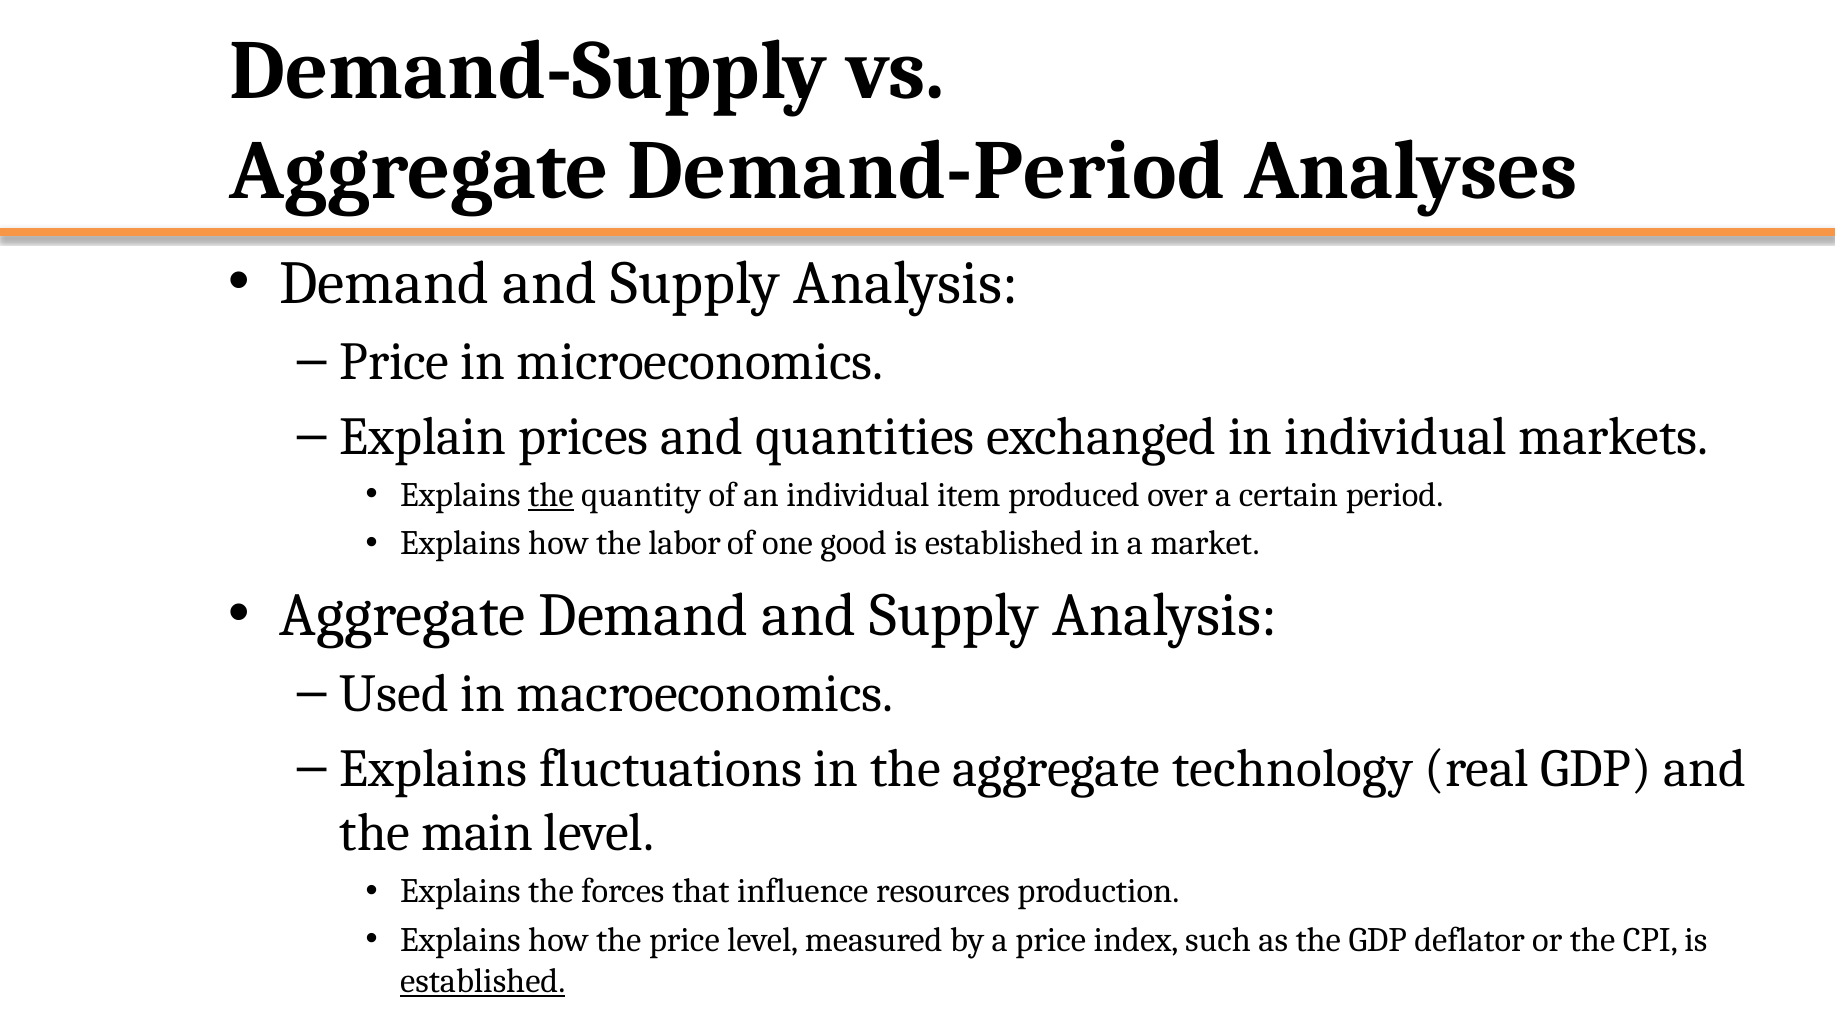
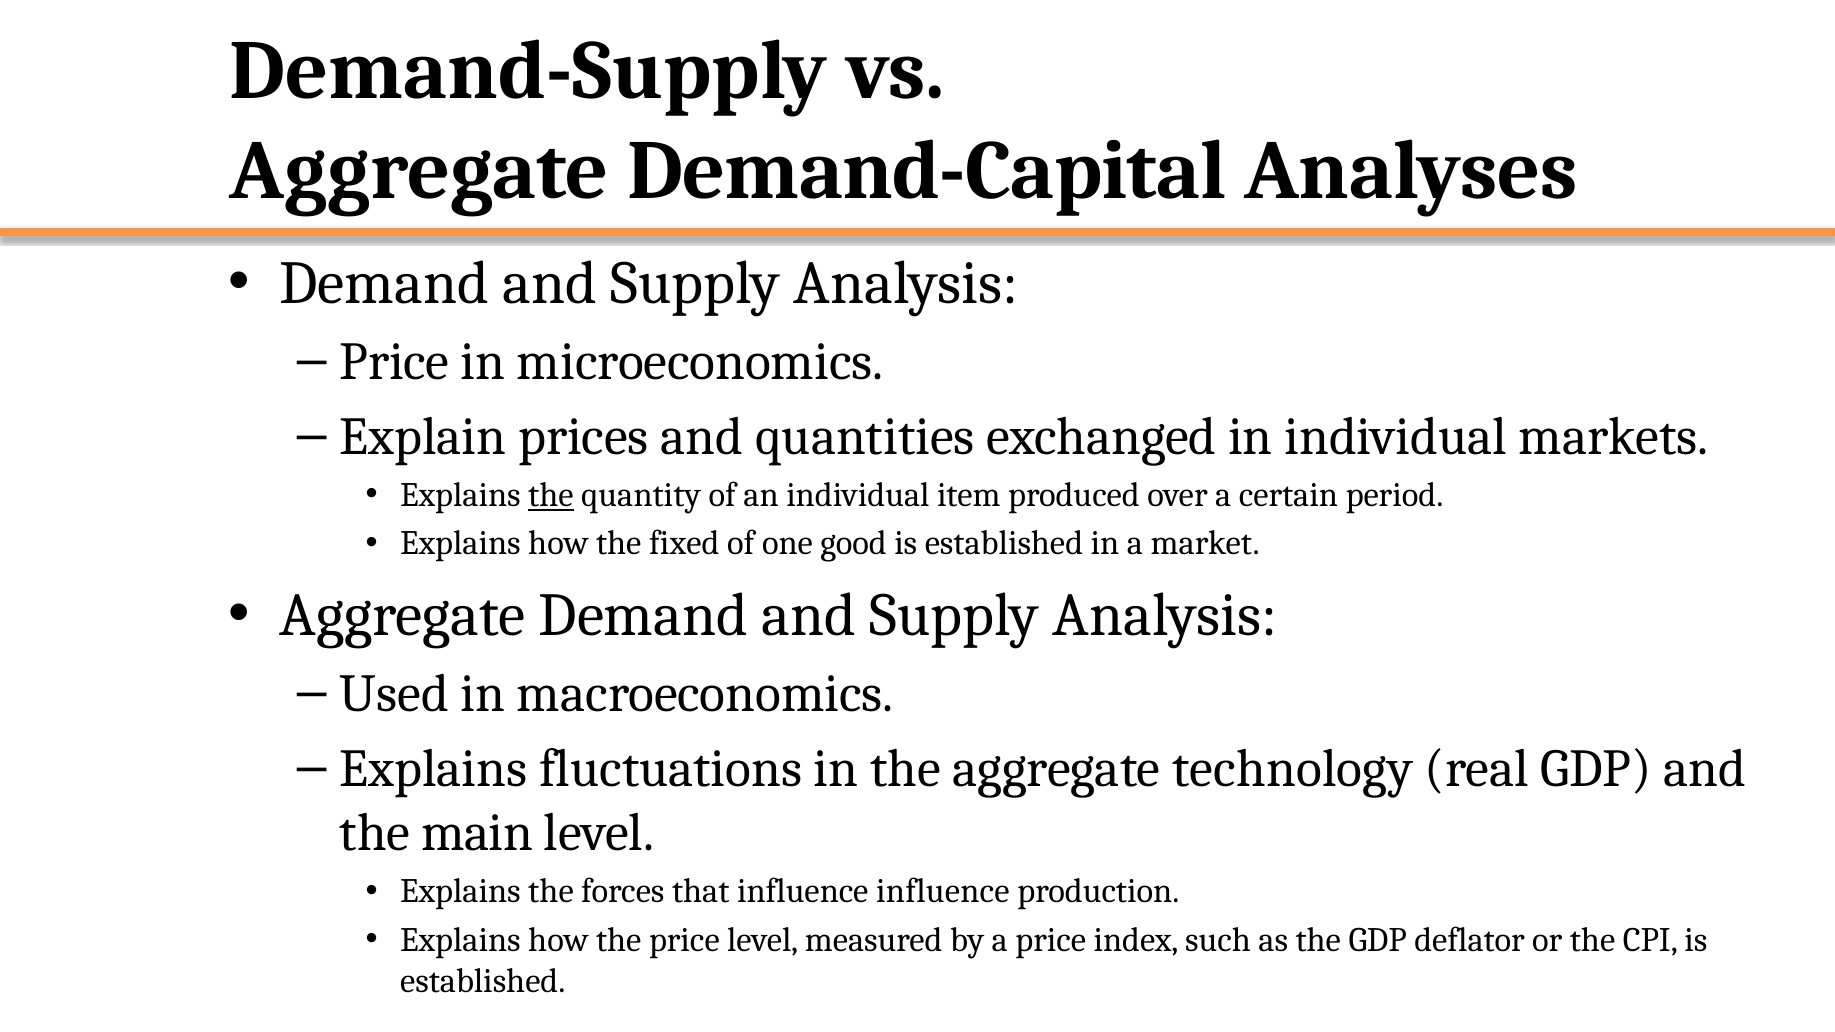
Demand-Period: Demand-Period -> Demand-Capital
labor: labor -> fixed
influence resources: resources -> influence
established at (483, 981) underline: present -> none
